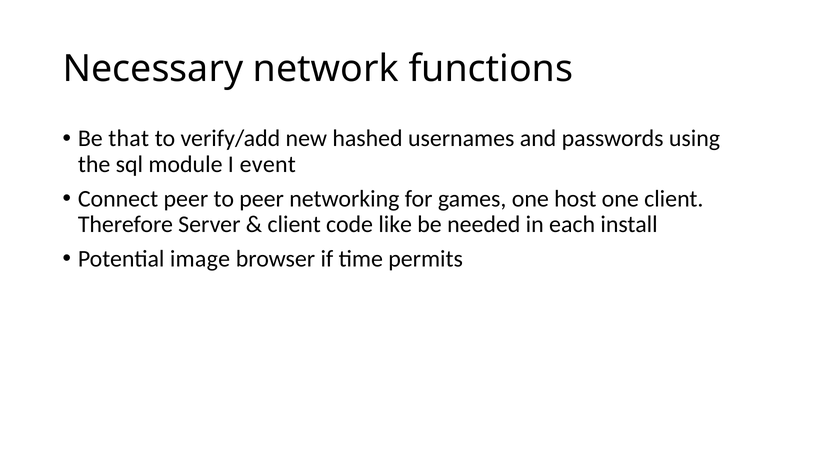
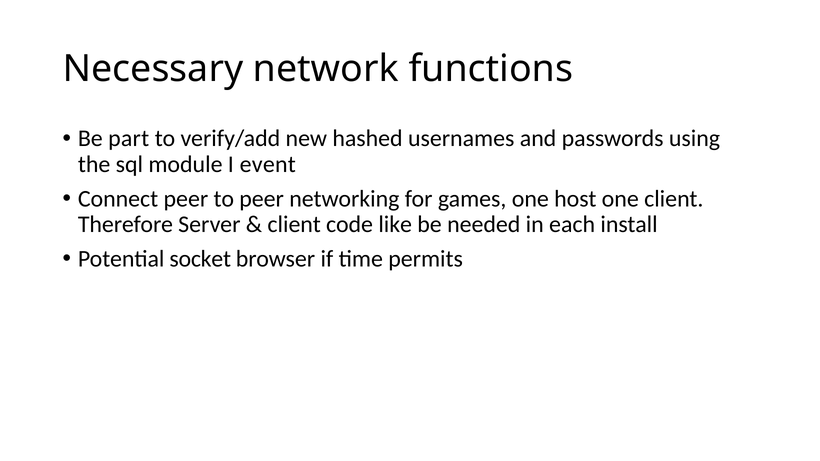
that: that -> part
image: image -> socket
